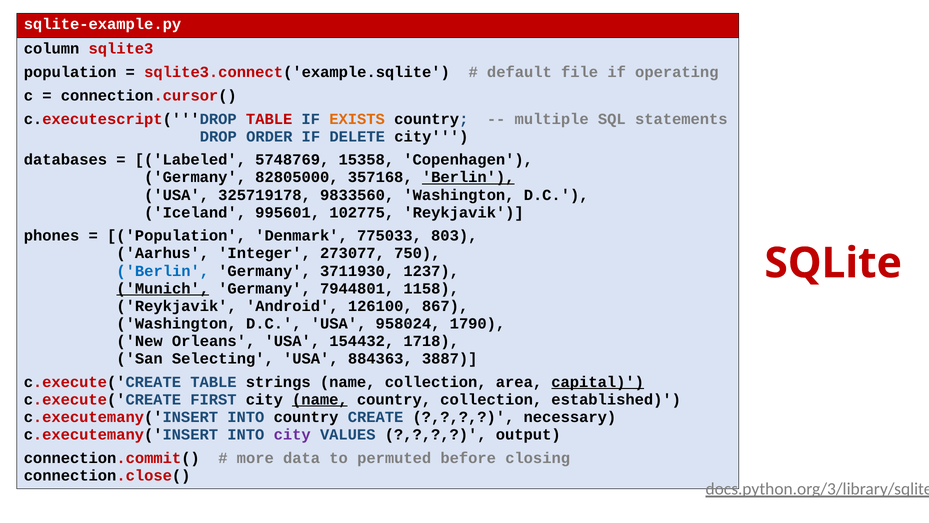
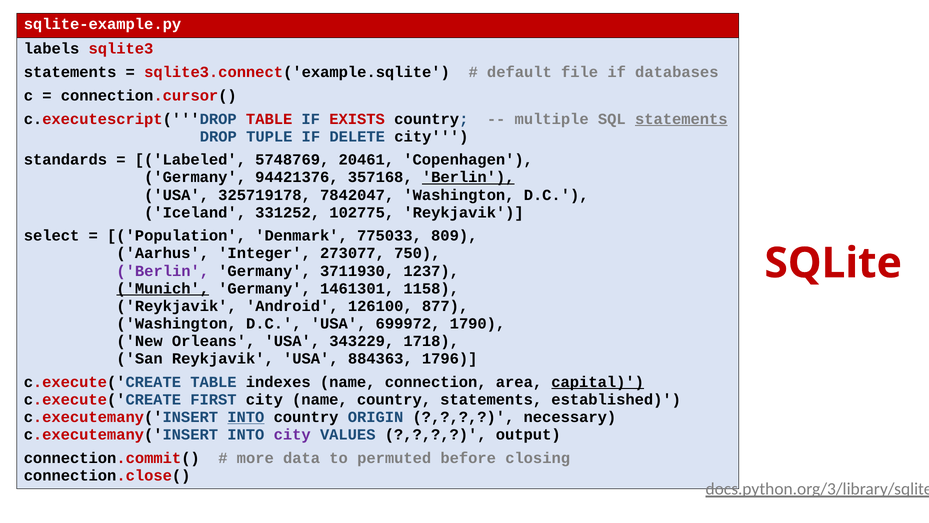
column: column -> labels
population at (70, 72): population -> statements
operating: operating -> databases
EXISTS colour: orange -> red
statements at (681, 119) underline: none -> present
ORDER: ORDER -> TUPLE
databases: databases -> standards
15358: 15358 -> 20461
82805000: 82805000 -> 94421376
9833560: 9833560 -> 7842047
995601: 995601 -> 331252
phones: phones -> select
803: 803 -> 809
Berlin at (163, 271) colour: blue -> purple
7944801: 7944801 -> 1461301
867: 867 -> 877
958024: 958024 -> 699972
154432: 154432 -> 343229
San Selecting: Selecting -> Reykjavik
3887: 3887 -> 1796
strings: strings -> indexes
name collection: collection -> connection
name at (320, 399) underline: present -> none
country collection: collection -> statements
INTO at (246, 417) underline: none -> present
CREATE: CREATE -> ORIGIN
